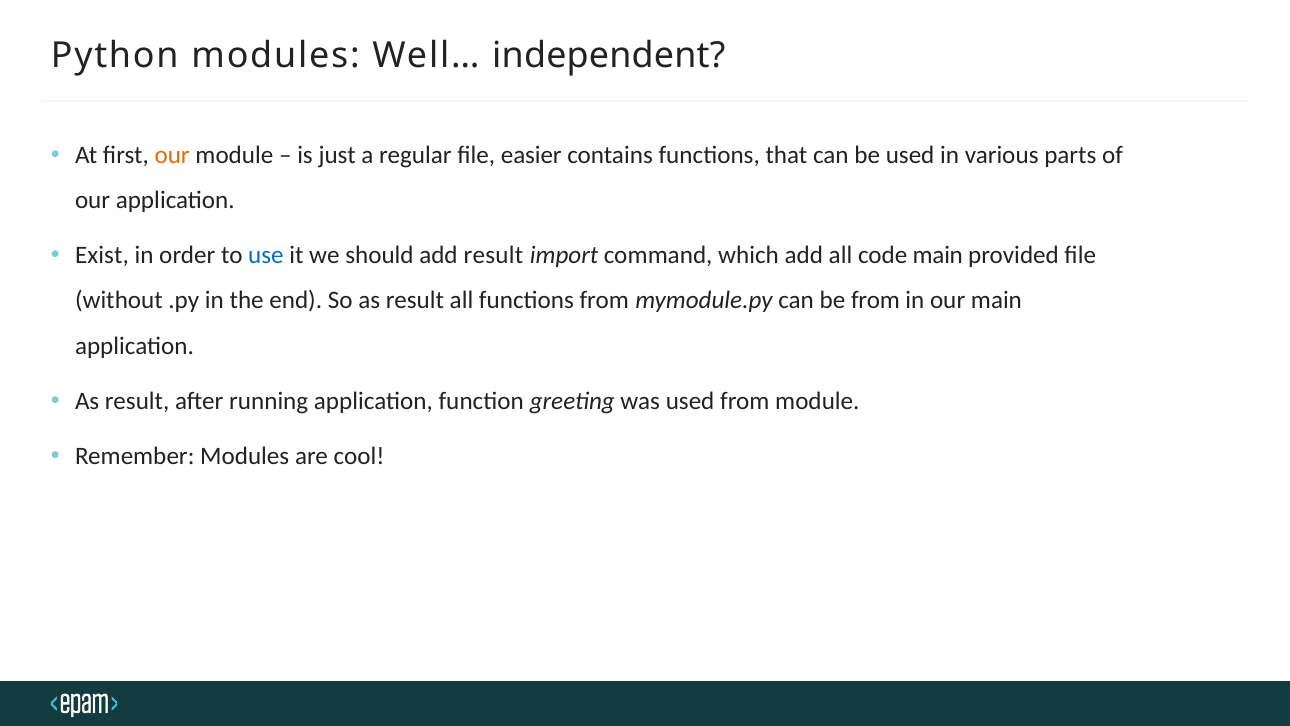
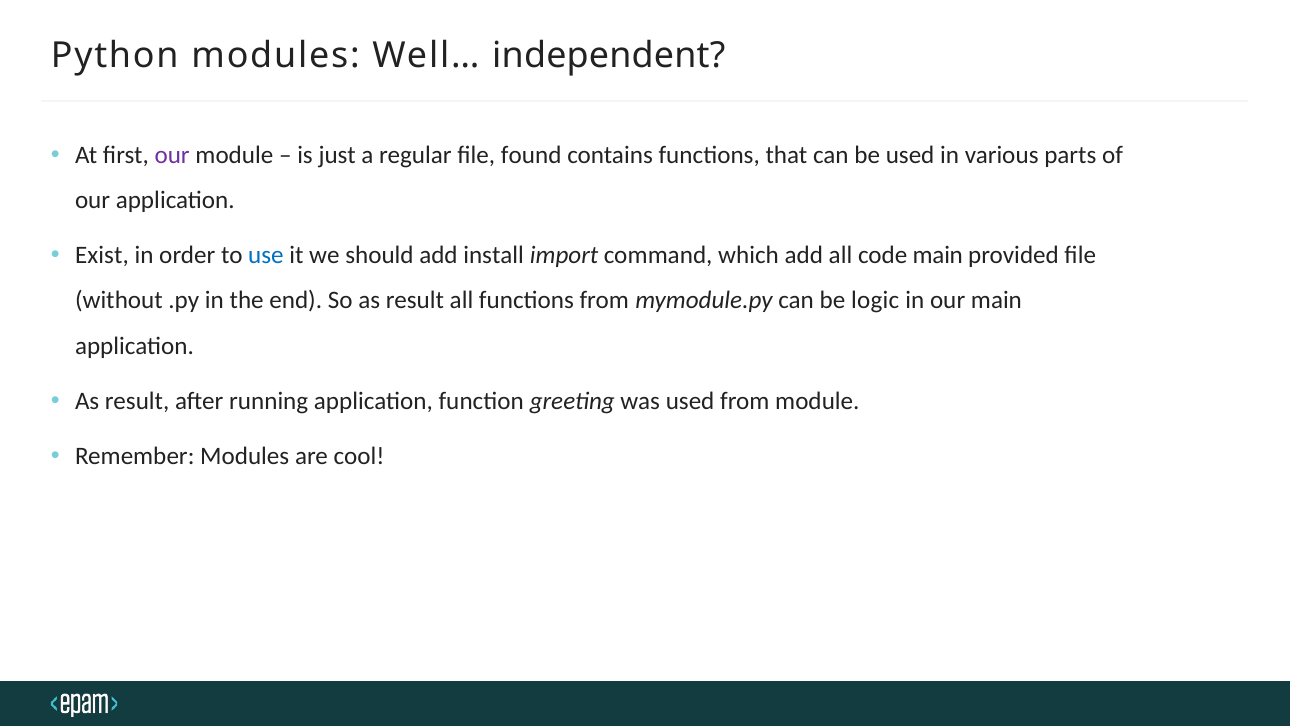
our at (172, 155) colour: orange -> purple
easier: easier -> found
add result: result -> install
be from: from -> logic
